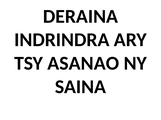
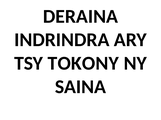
ASANAO: ASANAO -> TOKONY
